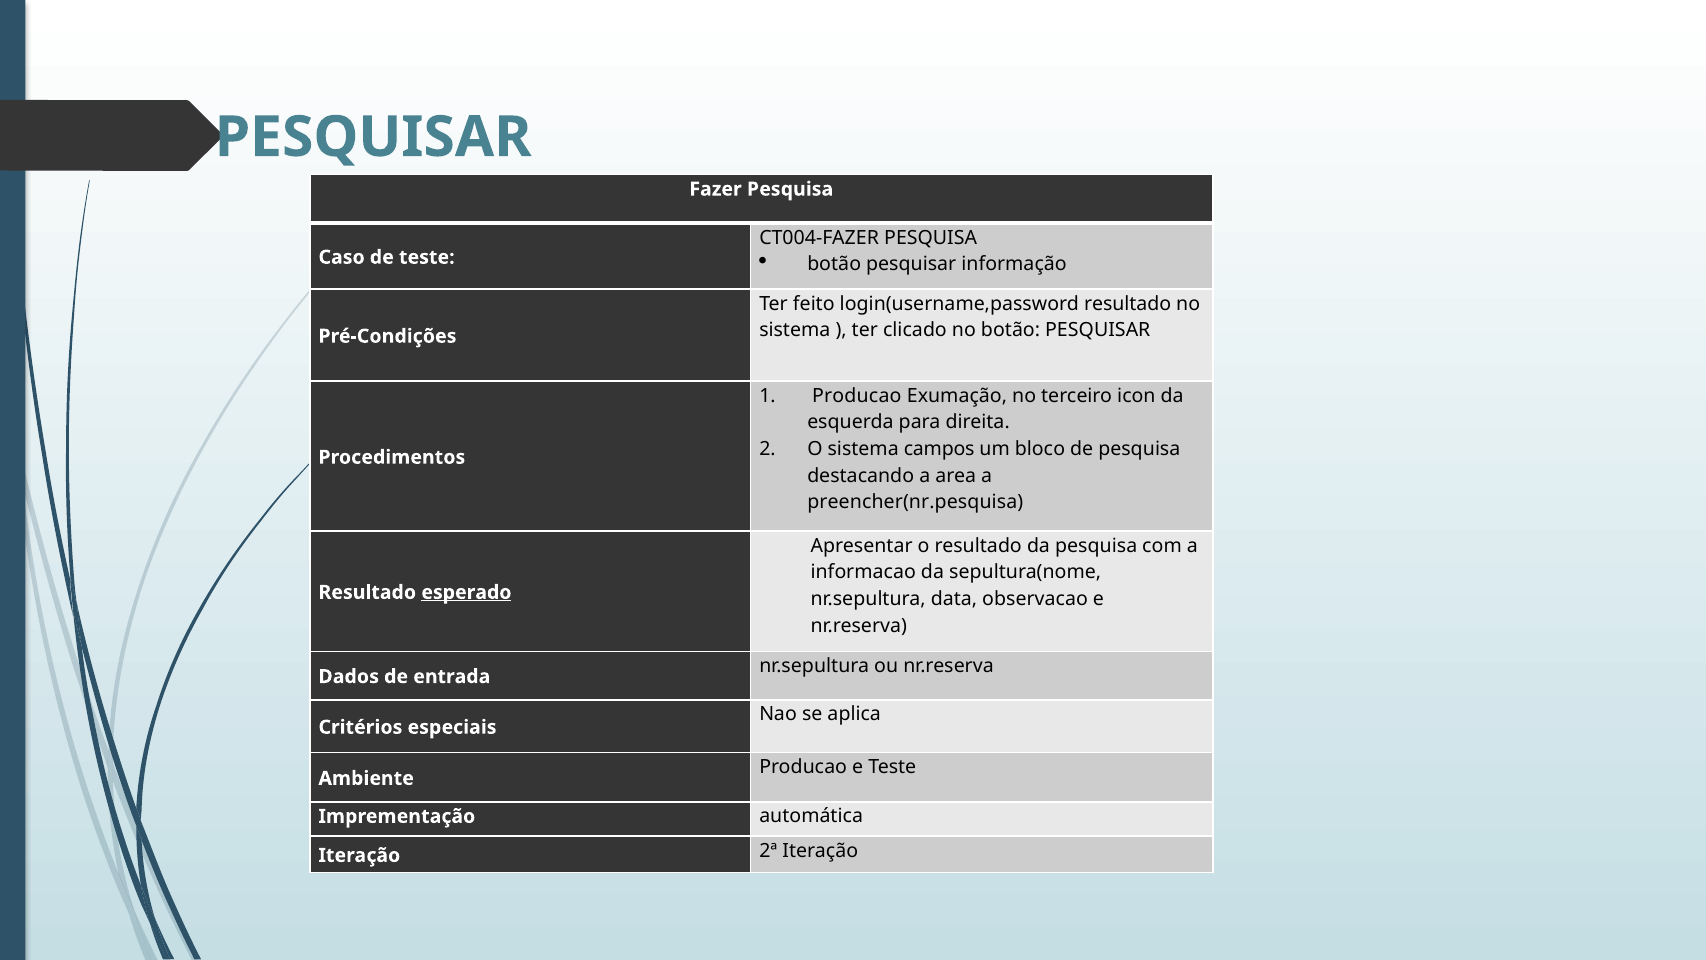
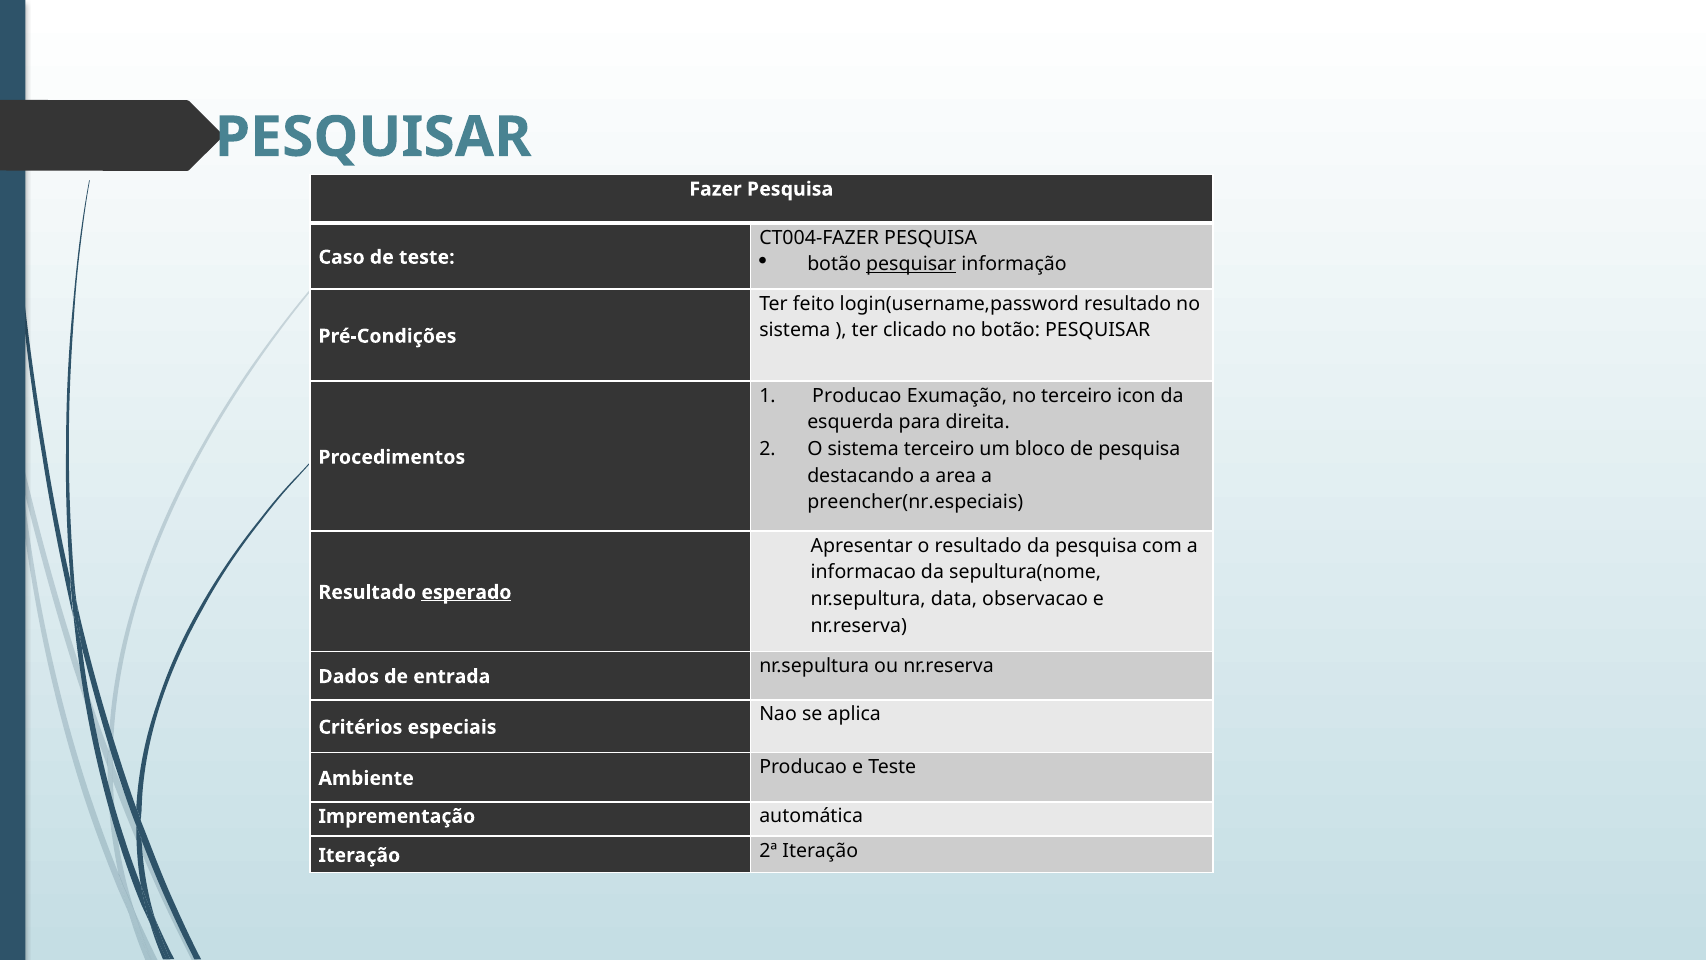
pesquisar at (911, 264) underline: none -> present
sistema campos: campos -> terceiro
preencher(nr.pesquisa: preencher(nr.pesquisa -> preencher(nr.especiais
